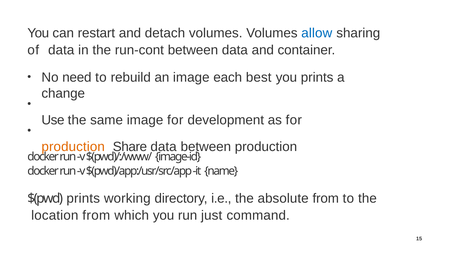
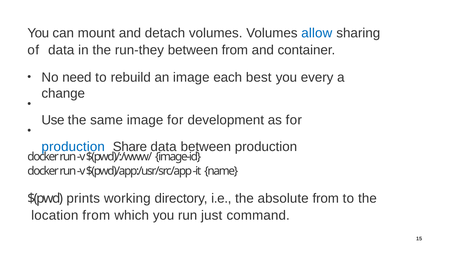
restart: restart -> mount
run-cont: run-cont -> run-they
between data: data -> from
you prints: prints -> every
production at (73, 147) colour: orange -> blue
